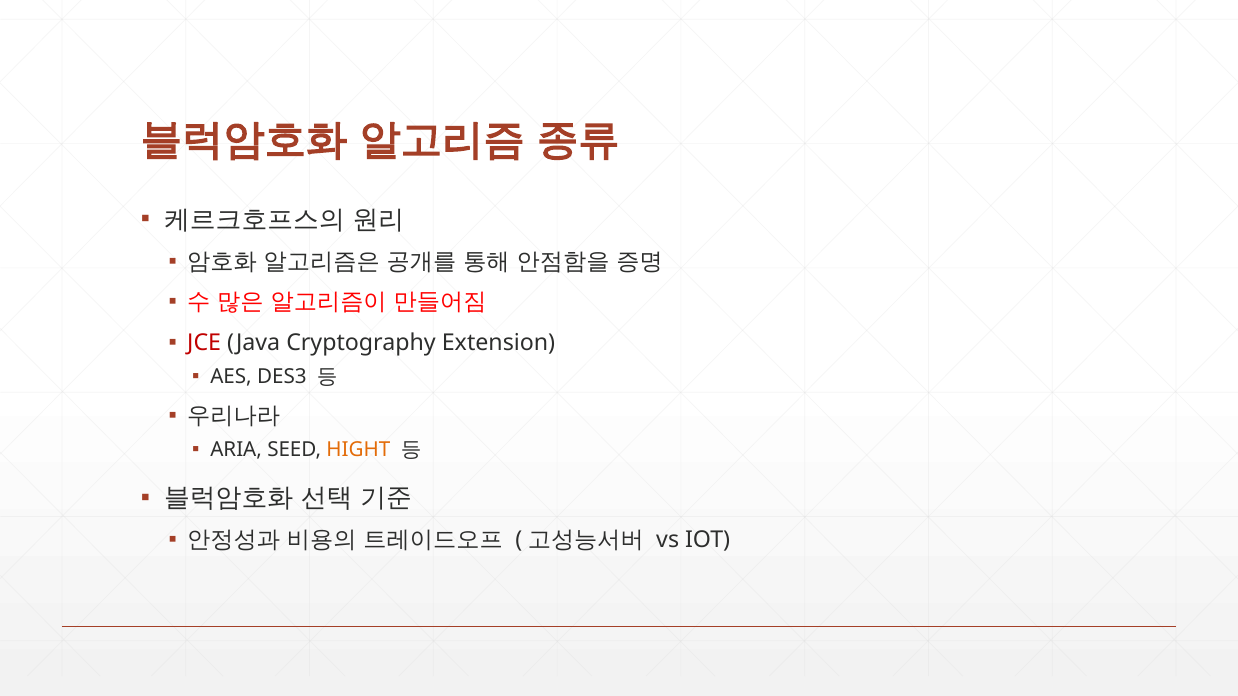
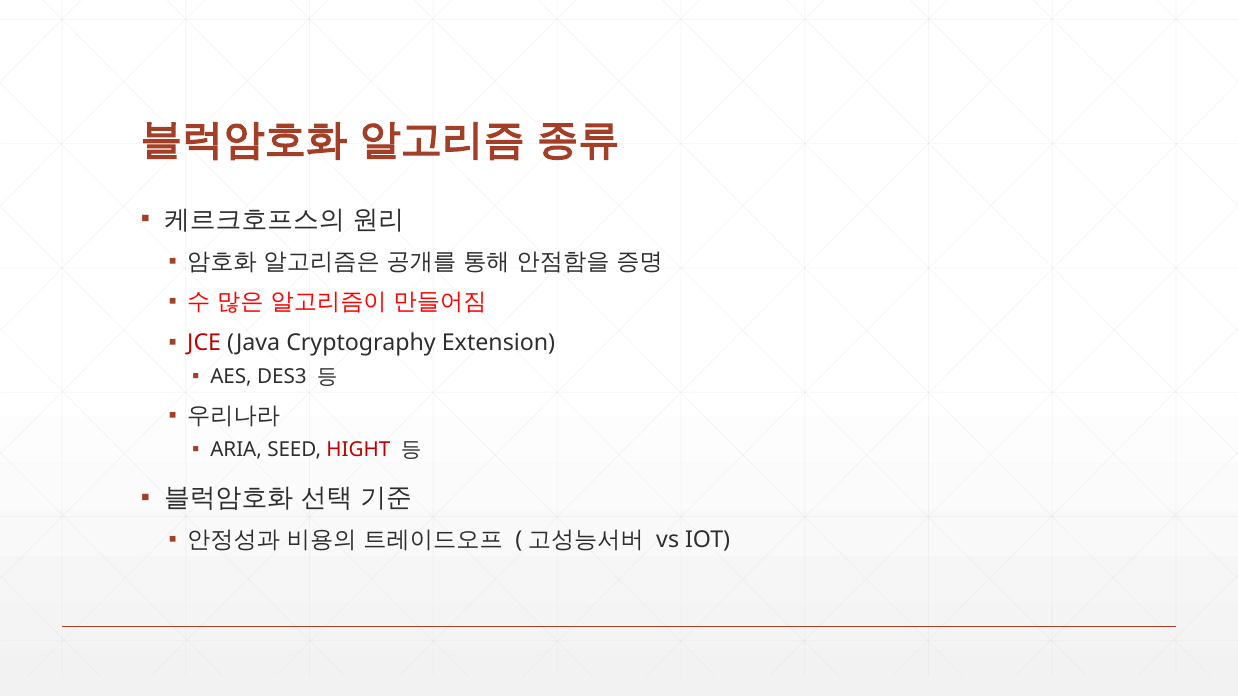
HIGHT colour: orange -> red
